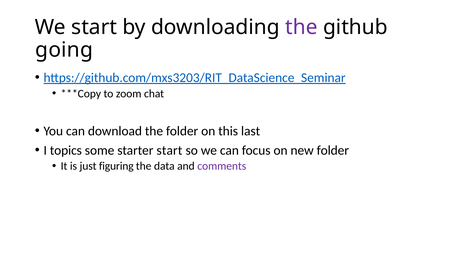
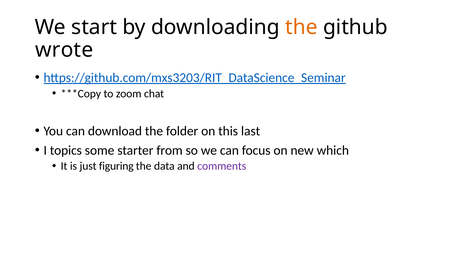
the at (301, 27) colour: purple -> orange
going: going -> wrote
starter start: start -> from
new folder: folder -> which
